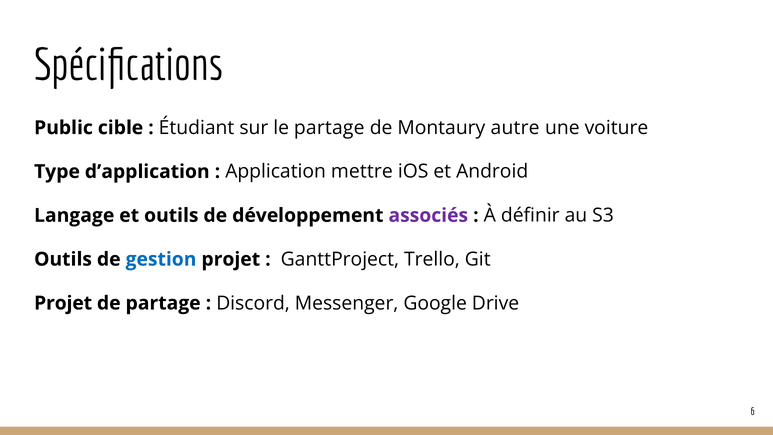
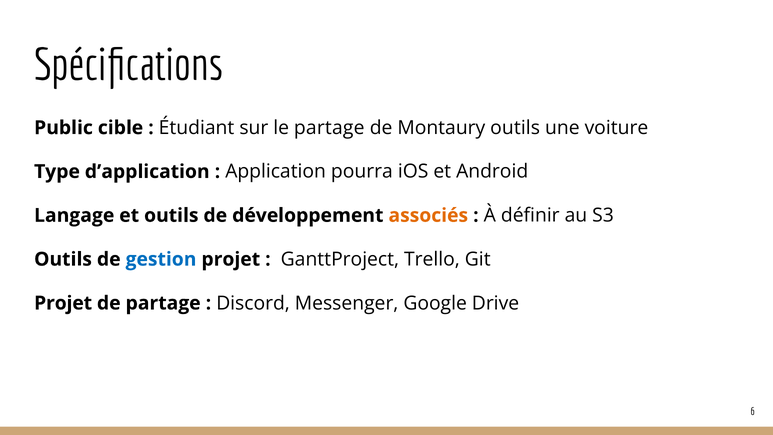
Montaury autre: autre -> outils
mettre: mettre -> pourra
associés colour: purple -> orange
